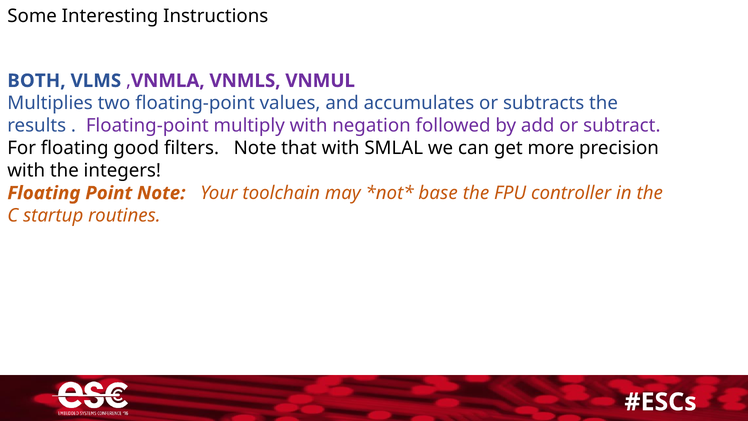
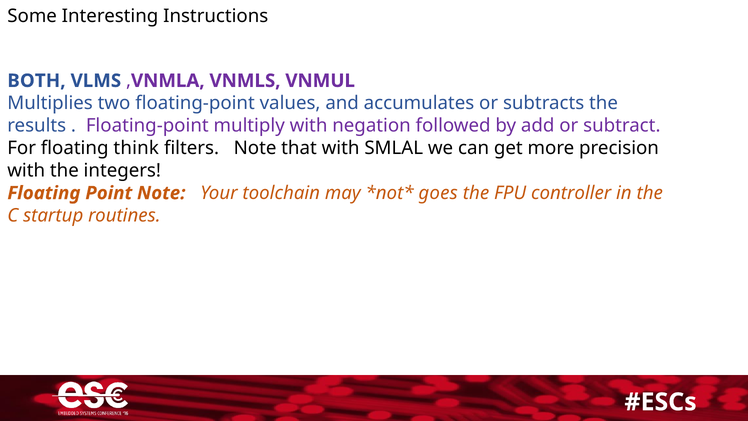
good: good -> think
base: base -> goes
